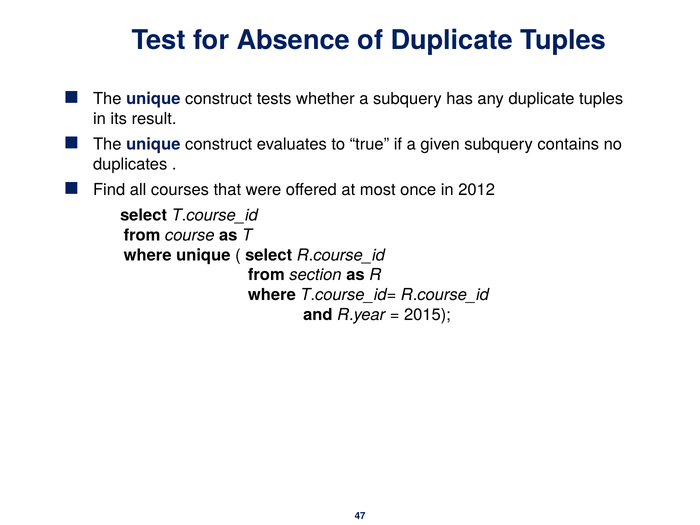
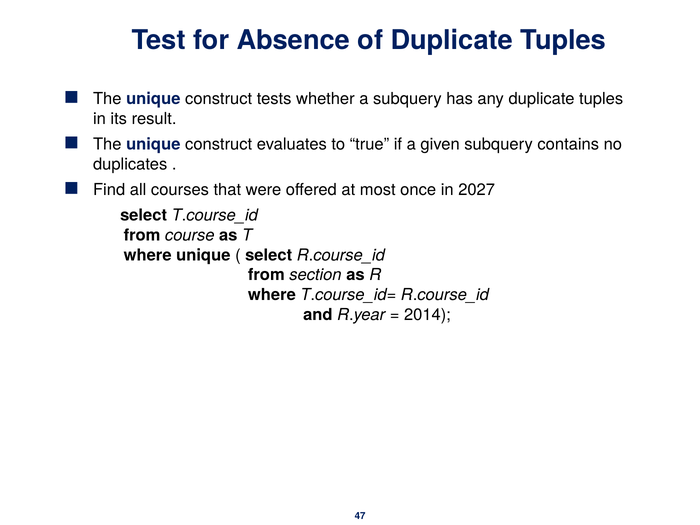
2012: 2012 -> 2027
2015: 2015 -> 2014
